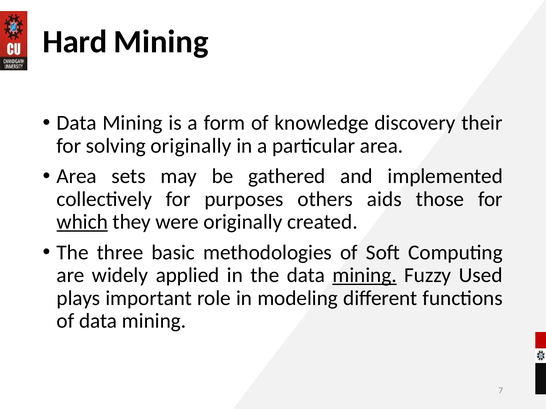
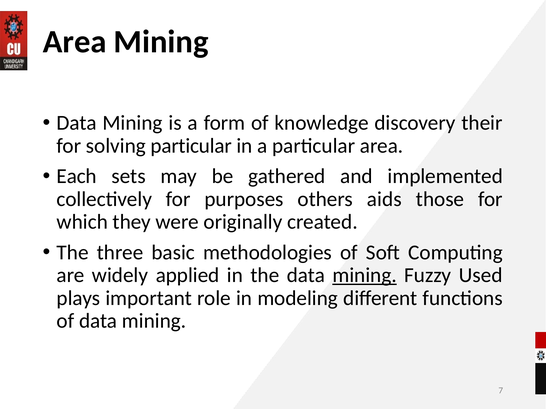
Hard at (75, 42): Hard -> Area
solving originally: originally -> particular
Area at (77, 176): Area -> Each
which underline: present -> none
